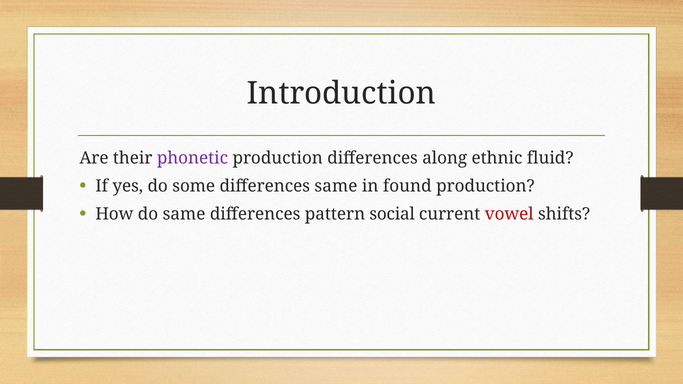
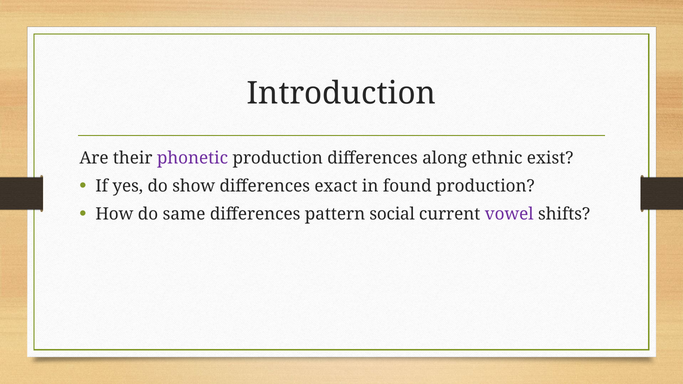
fluid: fluid -> exist
some: some -> show
differences same: same -> exact
vowel colour: red -> purple
